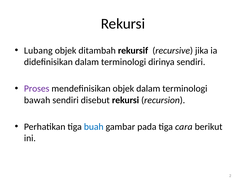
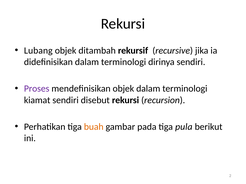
bawah: bawah -> kiamat
buah colour: blue -> orange
cara: cara -> pula
